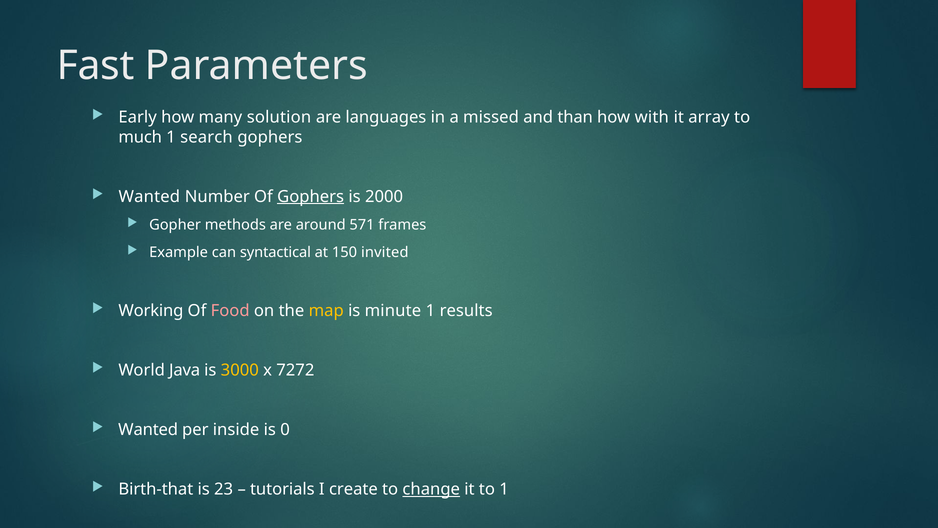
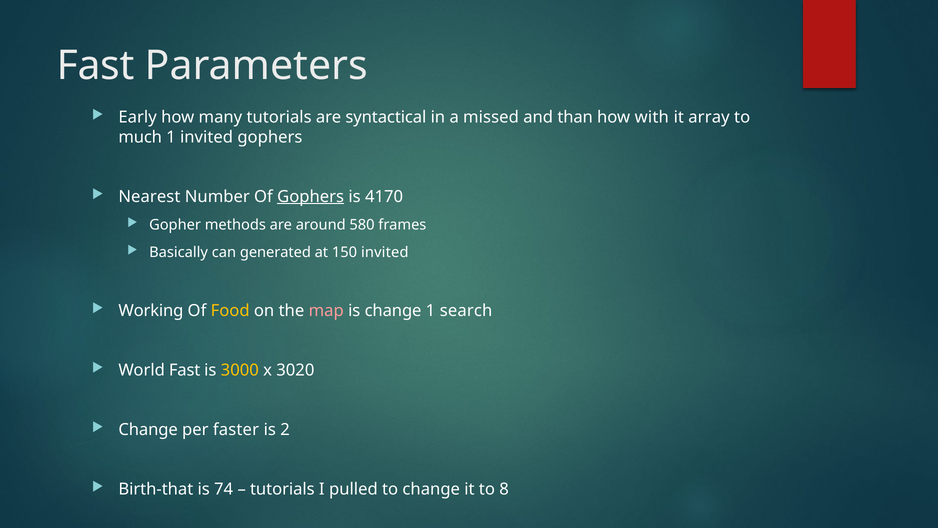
many solution: solution -> tutorials
languages: languages -> syntactical
1 search: search -> invited
Wanted at (149, 196): Wanted -> Nearest
2000: 2000 -> 4170
571: 571 -> 580
Example: Example -> Basically
syntactical: syntactical -> generated
Food colour: pink -> yellow
map colour: yellow -> pink
is minute: minute -> change
results: results -> search
World Java: Java -> Fast
7272: 7272 -> 3020
Wanted at (148, 429): Wanted -> Change
inside: inside -> faster
0: 0 -> 2
23: 23 -> 74
create: create -> pulled
change at (431, 489) underline: present -> none
to 1: 1 -> 8
